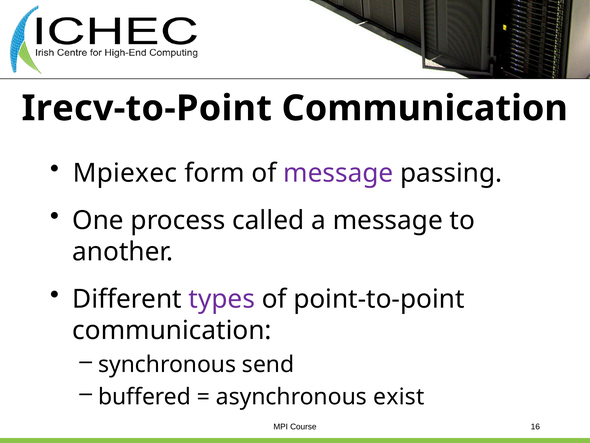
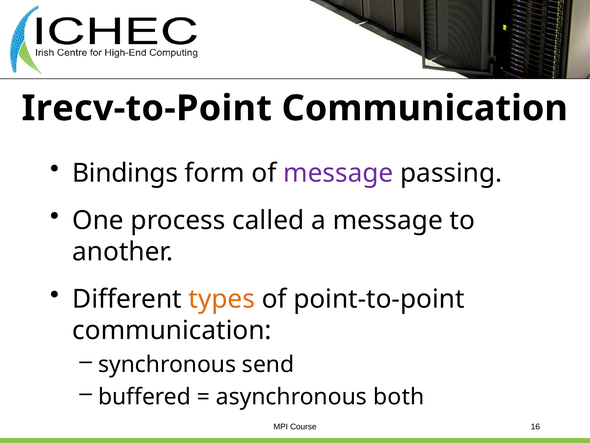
Mpiexec: Mpiexec -> Bindings
types colour: purple -> orange
exist: exist -> both
